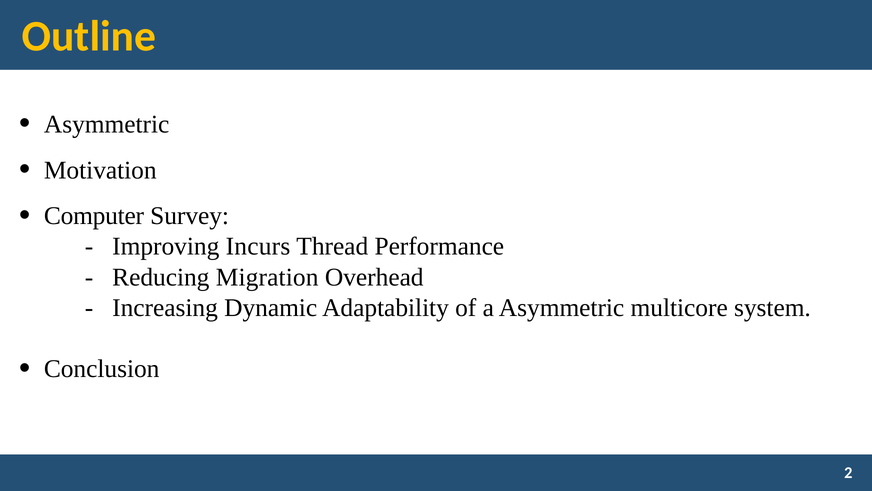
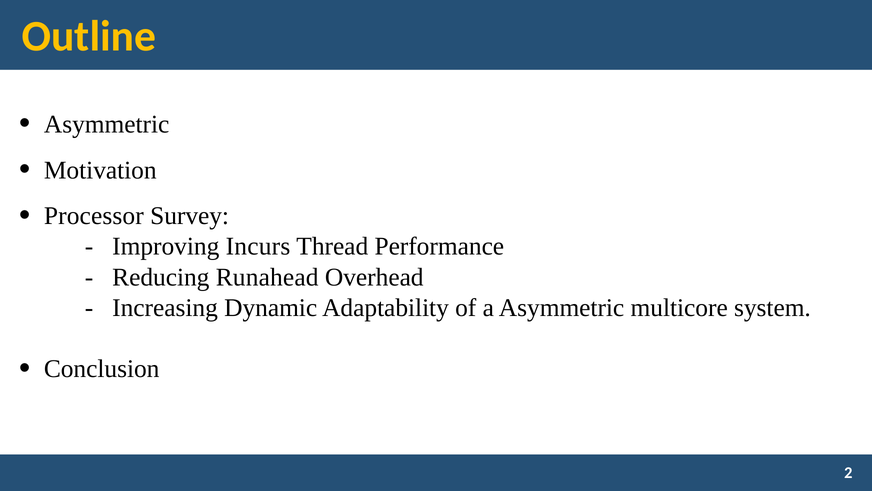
Computer: Computer -> Processor
Migration: Migration -> Runahead
